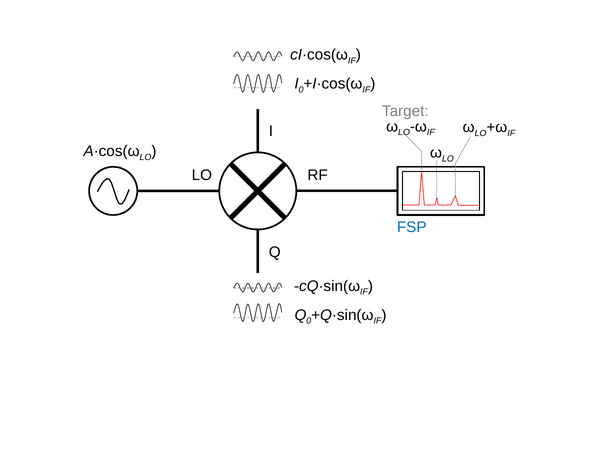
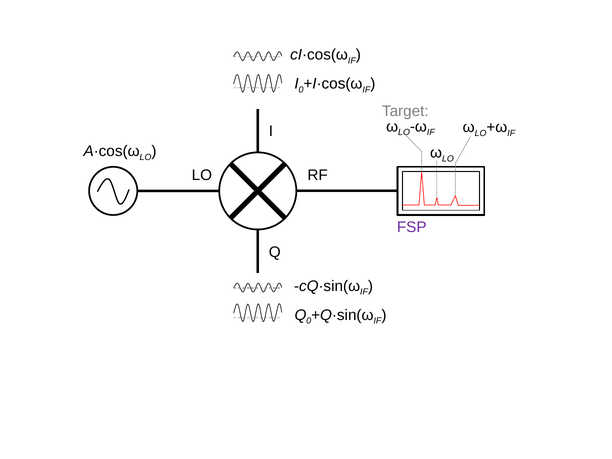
FSP colour: blue -> purple
